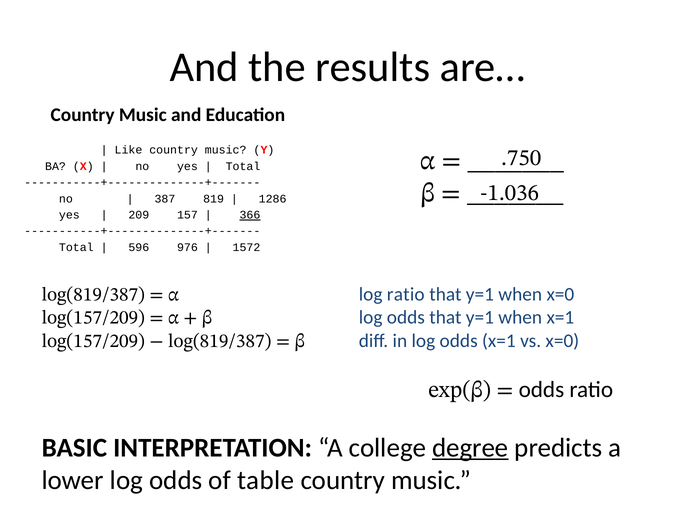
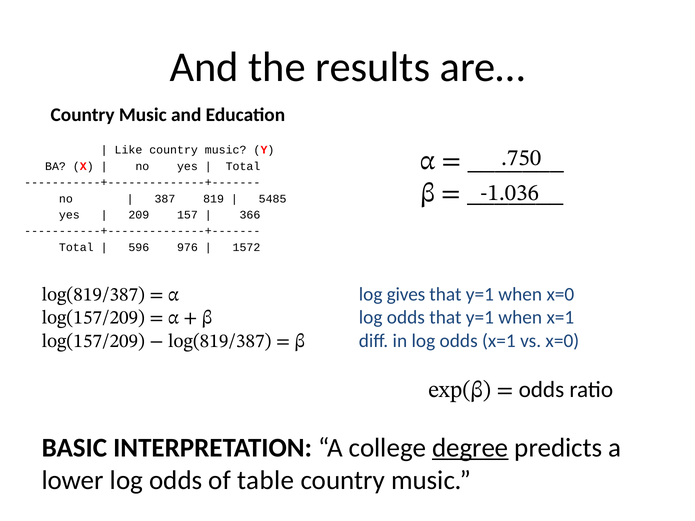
1286: 1286 -> 5485
366 underline: present -> none
log ratio: ratio -> gives
